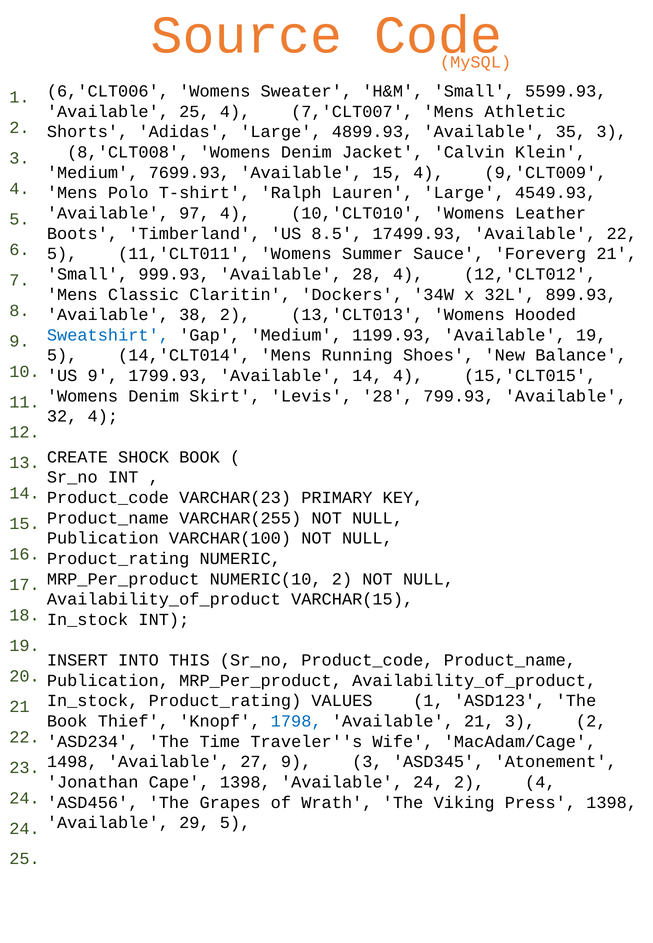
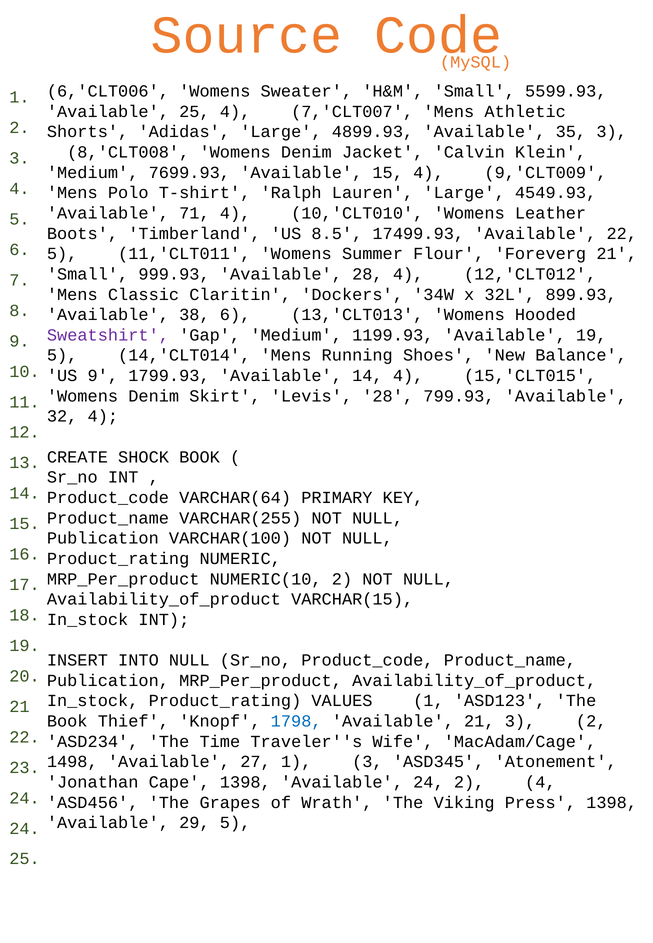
97: 97 -> 71
Sauce: Sauce -> Flour
38 2: 2 -> 6
Sweatshirt colour: blue -> purple
VARCHAR(23: VARCHAR(23 -> VARCHAR(64
INTO THIS: THIS -> NULL
27 9: 9 -> 1
